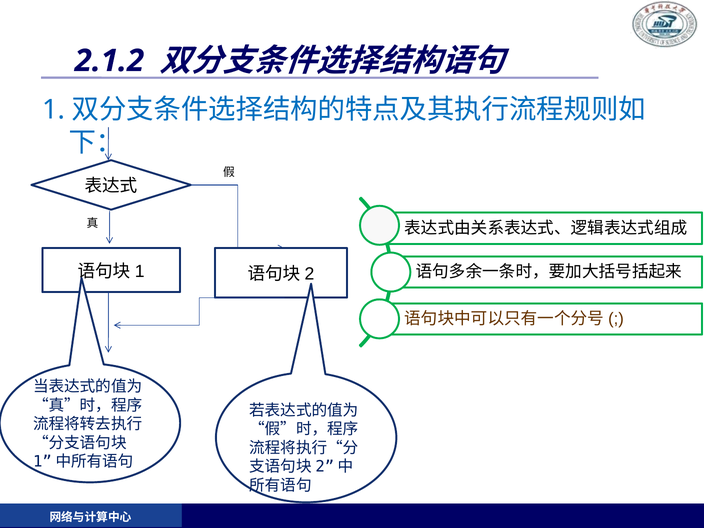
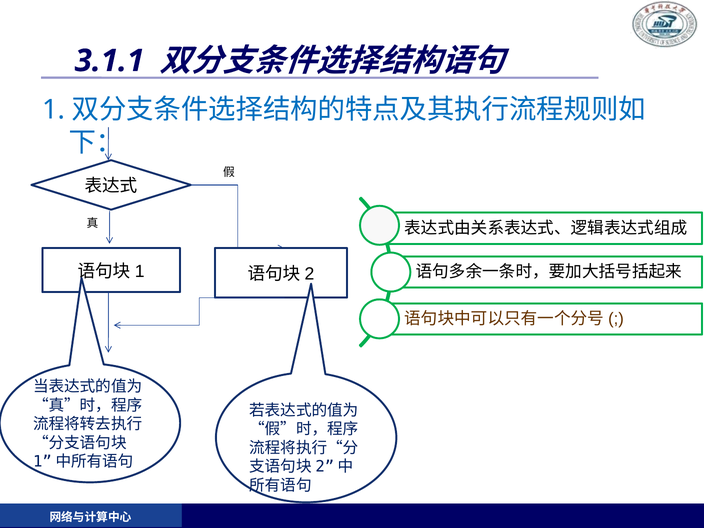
2.1.2: 2.1.2 -> 3.1.1
